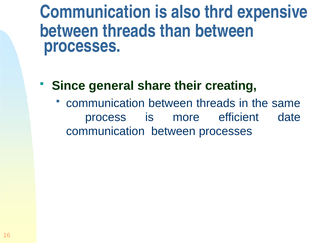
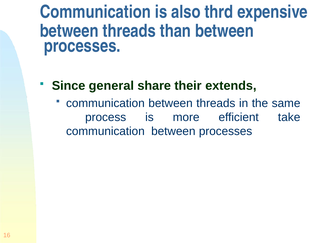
creating: creating -> extends
date: date -> take
